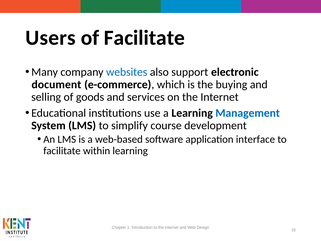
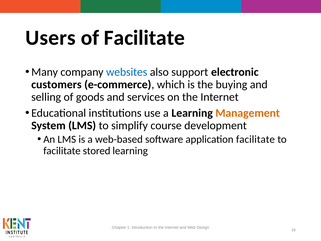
document: document -> customers
Management colour: blue -> orange
application interface: interface -> facilitate
within: within -> stored
